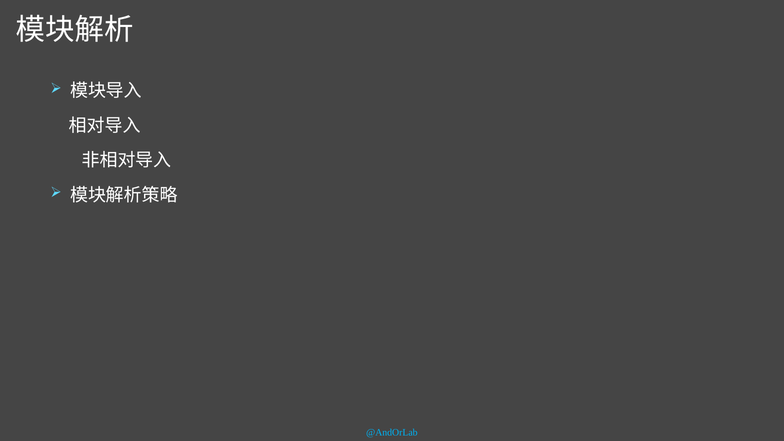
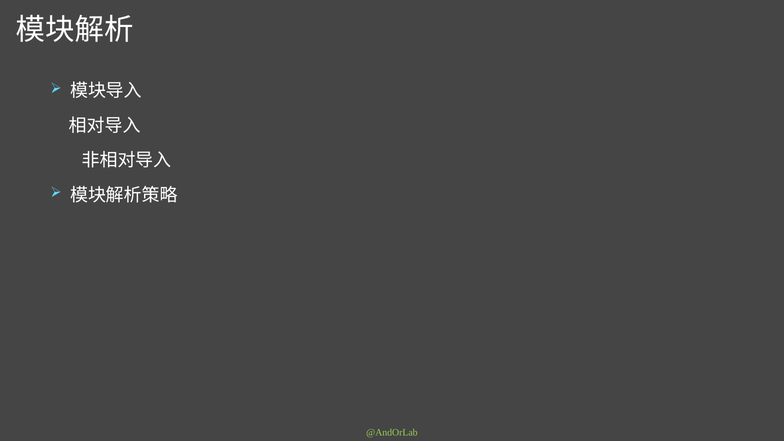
@AndOrLab colour: light blue -> light green
